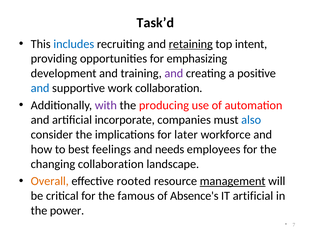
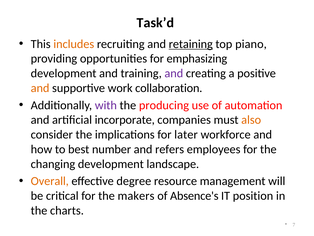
includes colour: blue -> orange
intent: intent -> piano
and at (40, 88) colour: blue -> orange
also colour: blue -> orange
feelings: feelings -> number
needs: needs -> refers
changing collaboration: collaboration -> development
rooted: rooted -> degree
management underline: present -> none
famous: famous -> makers
IT artificial: artificial -> position
power: power -> charts
